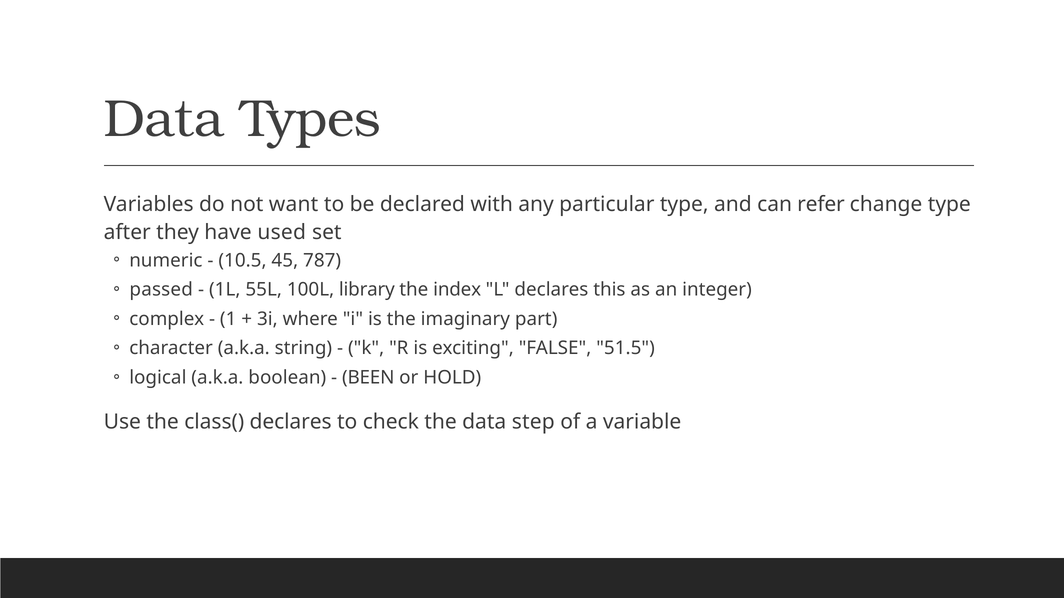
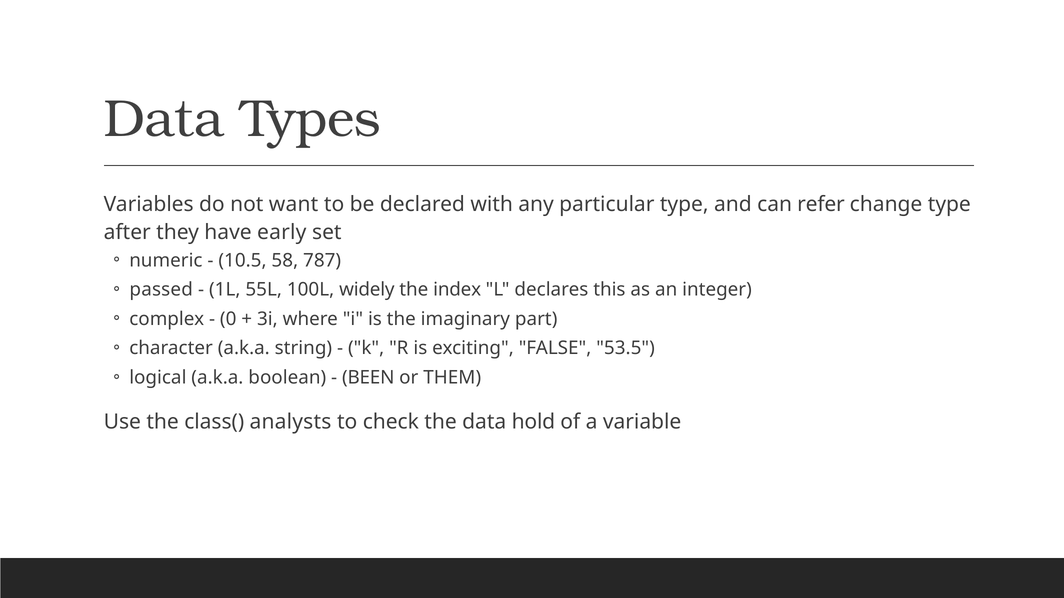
used: used -> early
45: 45 -> 58
library: library -> widely
1: 1 -> 0
51.5: 51.5 -> 53.5
HOLD: HOLD -> THEM
class( declares: declares -> analysts
step: step -> hold
